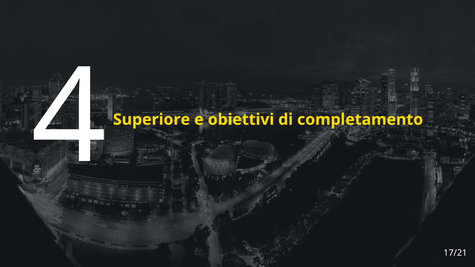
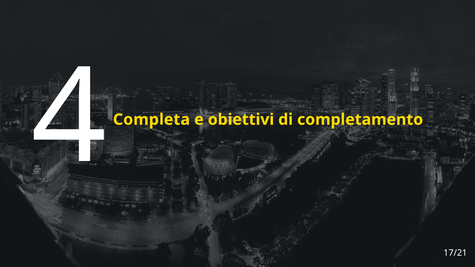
Superiore: Superiore -> Completa
